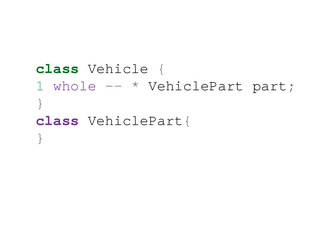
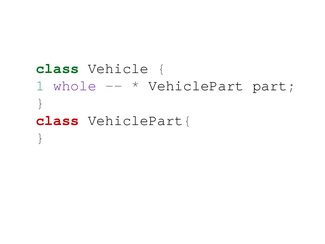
class at (57, 120) colour: purple -> red
